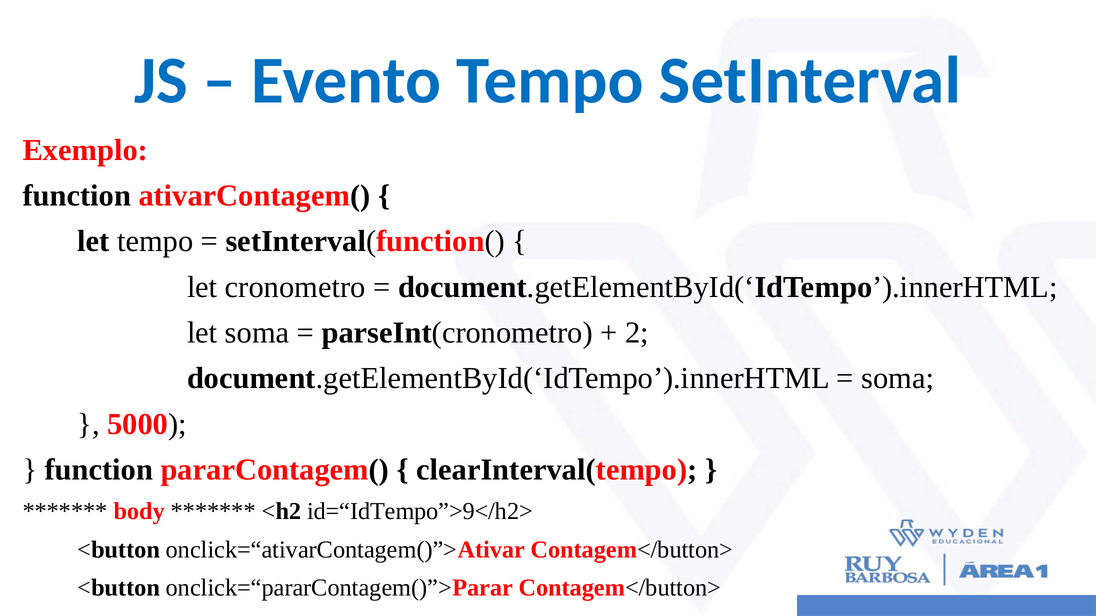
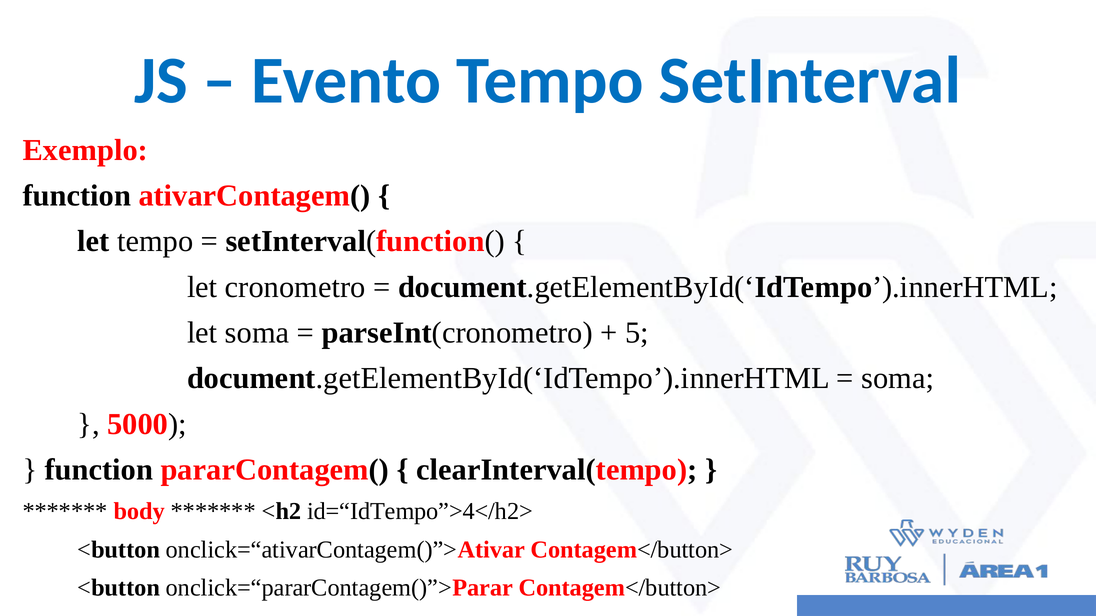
2: 2 -> 5
id=“IdTempo”>9</h2>: id=“IdTempo”>9</h2> -> id=“IdTempo”>4</h2>
